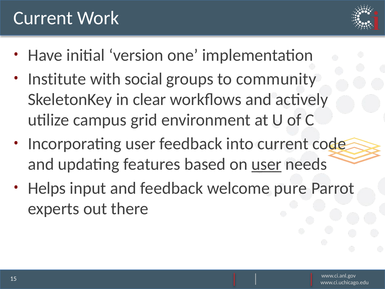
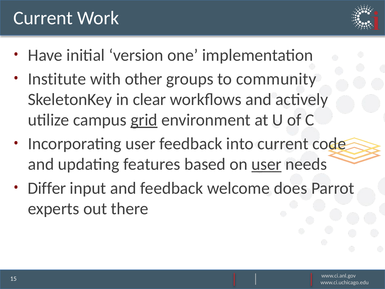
social: social -> other
grid underline: none -> present
Helps: Helps -> Differ
pure: pure -> does
